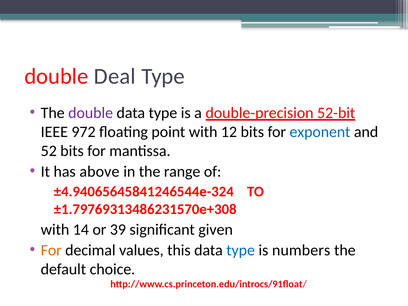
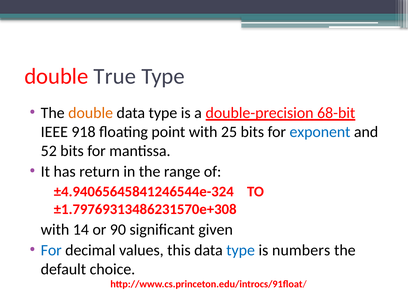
Deal: Deal -> True
double at (91, 113) colour: purple -> orange
52-bit: 52-bit -> 68-bit
972: 972 -> 918
12: 12 -> 25
above: above -> return
39: 39 -> 90
For at (51, 250) colour: orange -> blue
